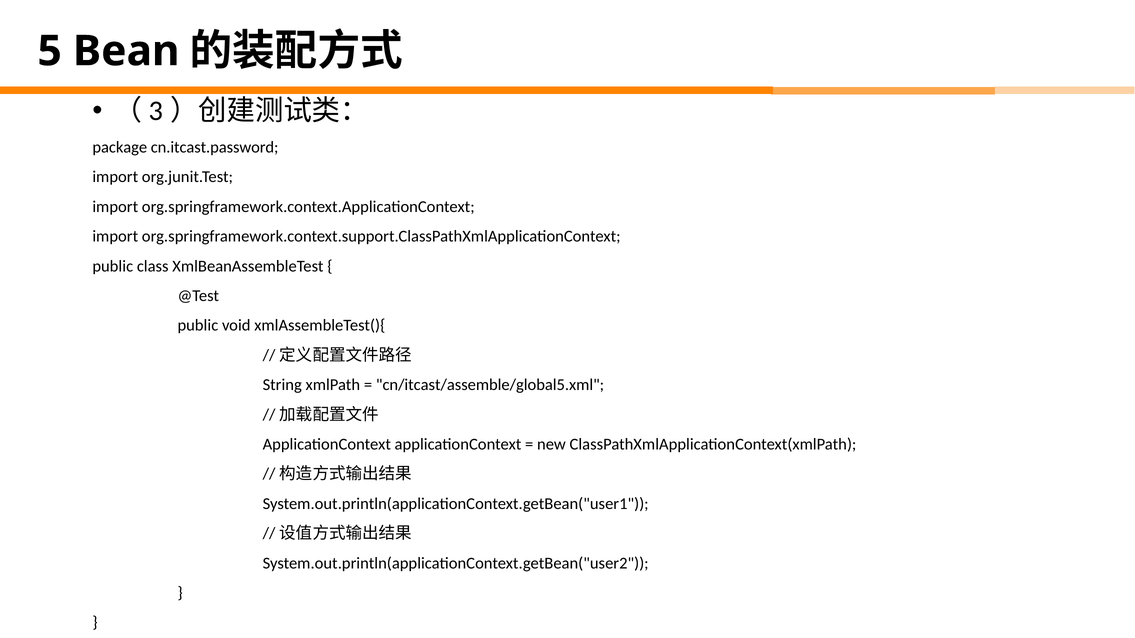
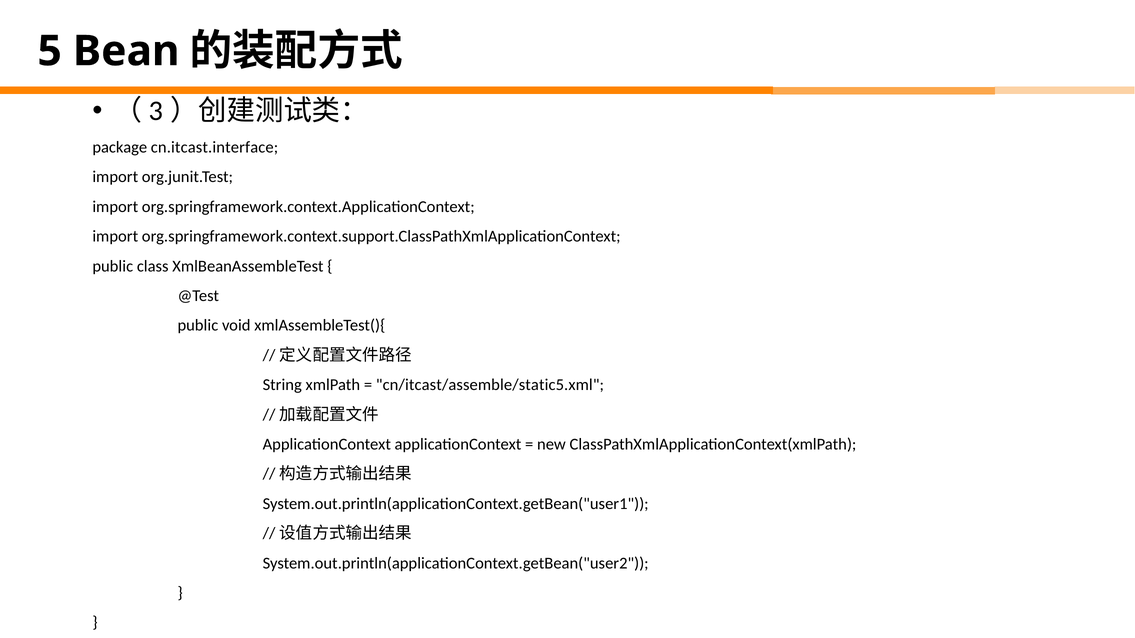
cn.itcast.password: cn.itcast.password -> cn.itcast.interface
cn/itcast/assemble/global5.xml: cn/itcast/assemble/global5.xml -> cn/itcast/assemble/static5.xml
